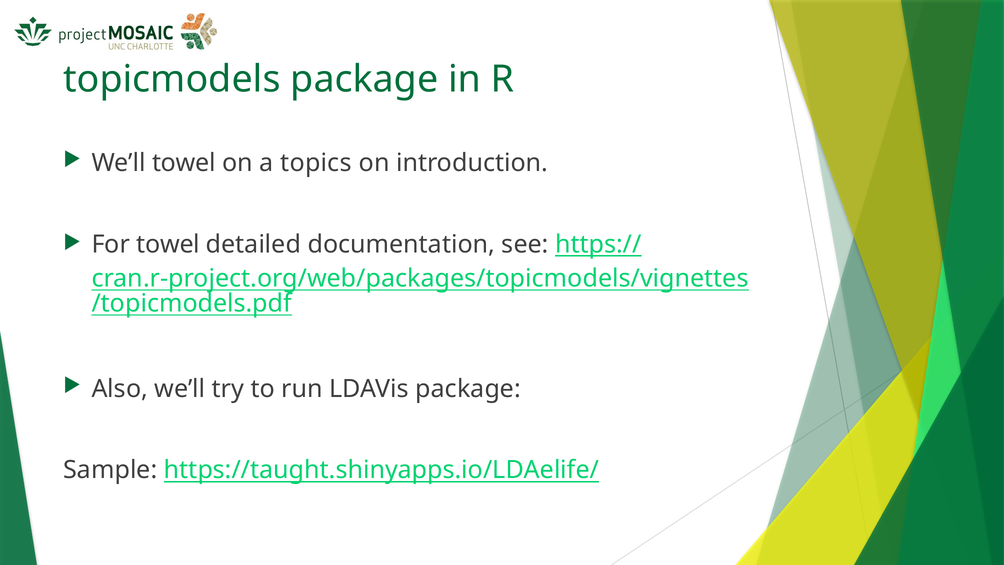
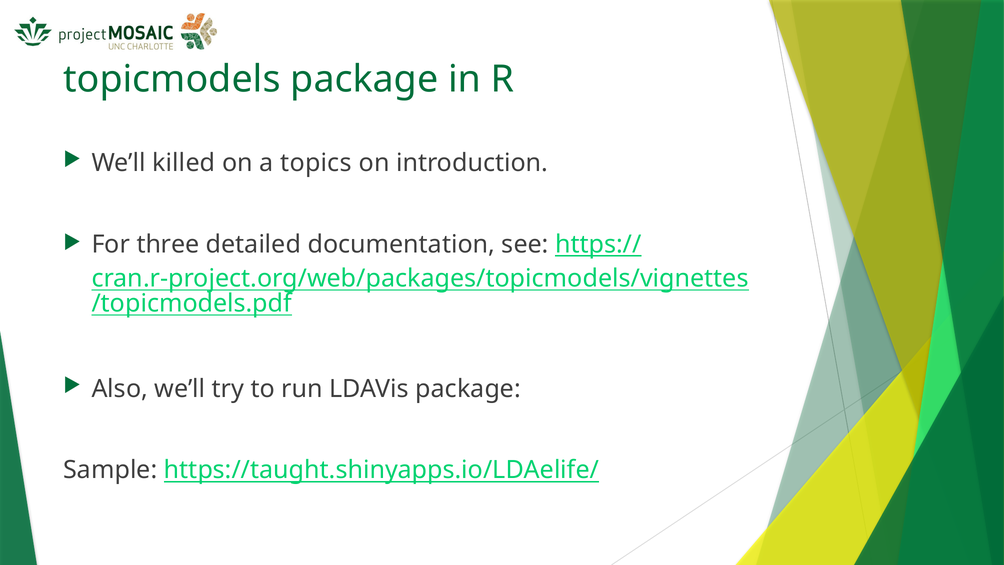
We’ll towel: towel -> killed
For towel: towel -> three
